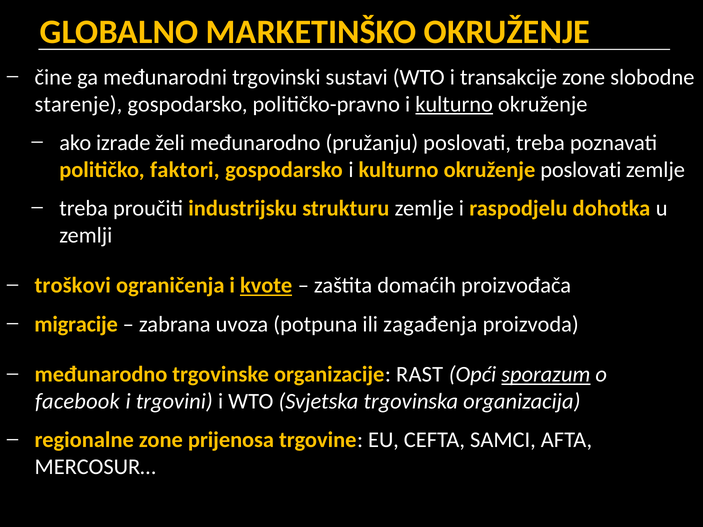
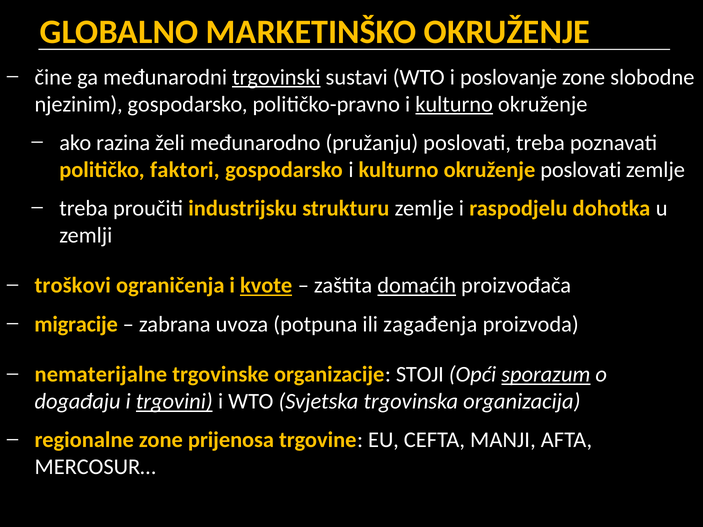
trgovinski underline: none -> present
transakcije: transakcije -> poslovanje
starenje: starenje -> njezinim
izrade: izrade -> razina
domaćih underline: none -> present
međunarodno at (101, 375): međunarodno -> nematerijalne
RAST: RAST -> STOJI
facebook: facebook -> događaju
trgovini underline: none -> present
SAMCI: SAMCI -> MANJI
